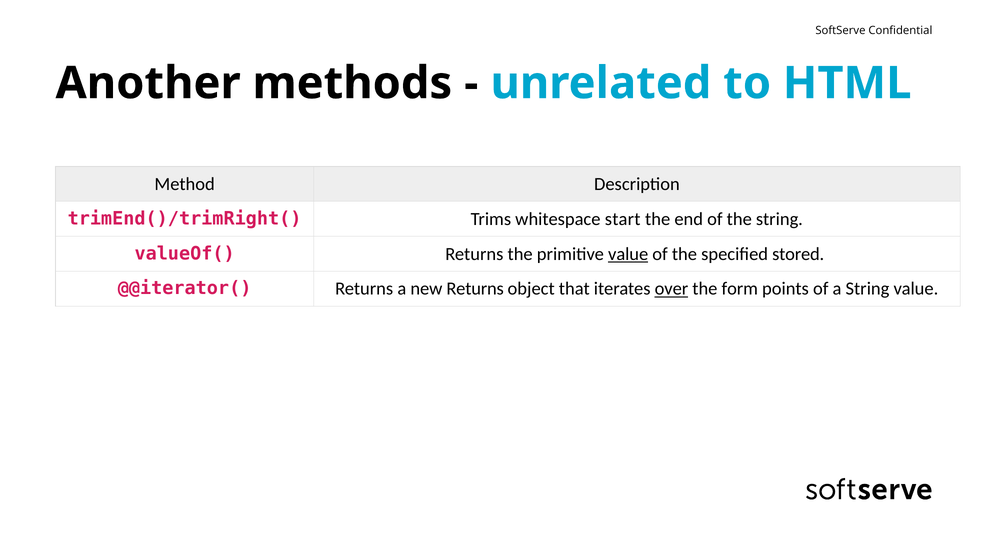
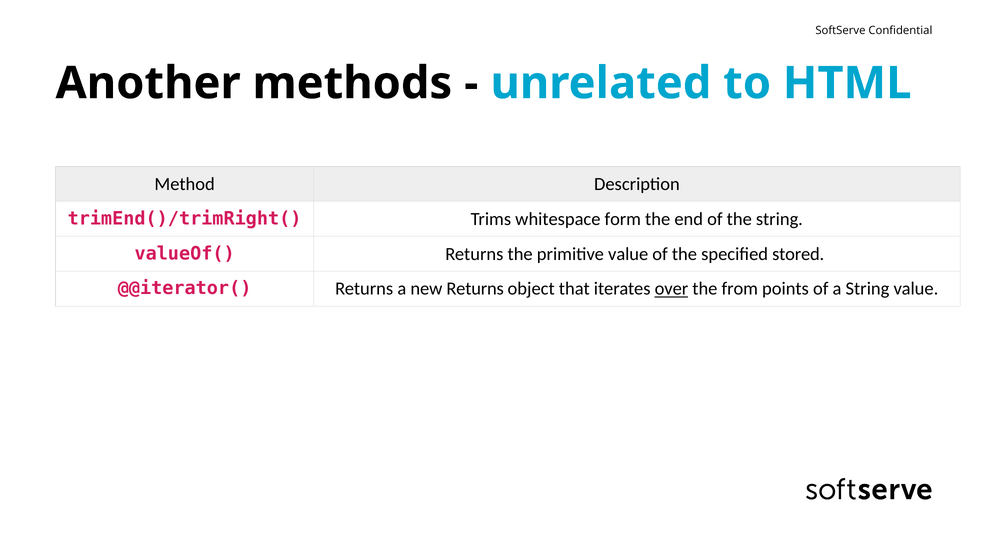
start: start -> form
value at (628, 254) underline: present -> none
form: form -> from
